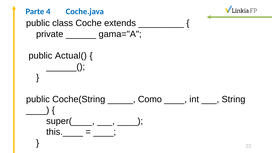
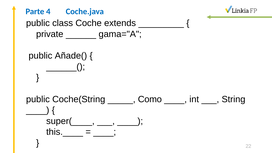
Actual(: Actual( -> Añade(
